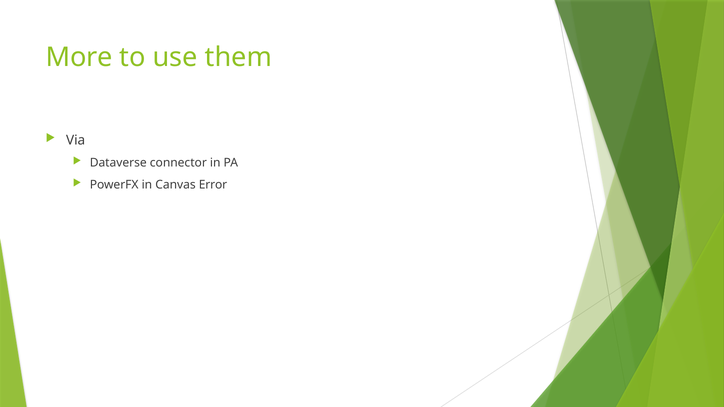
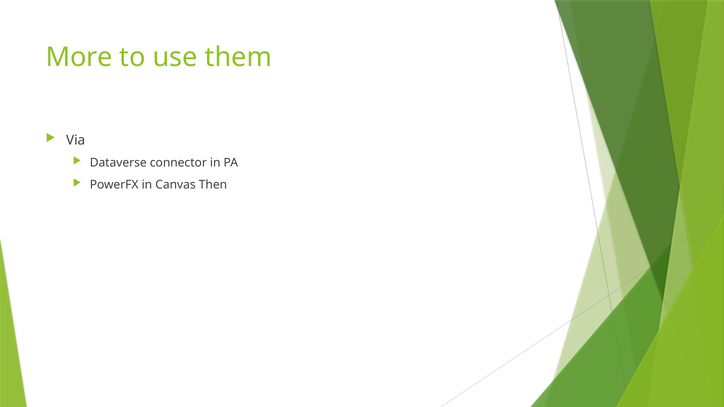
Error: Error -> Then
